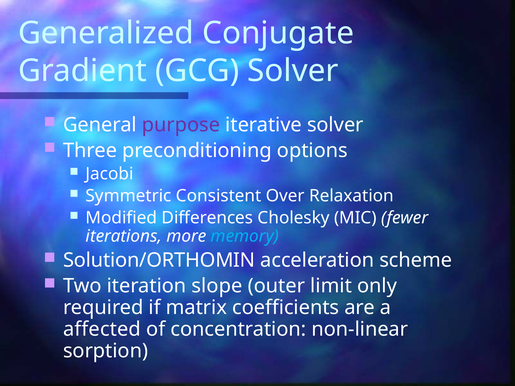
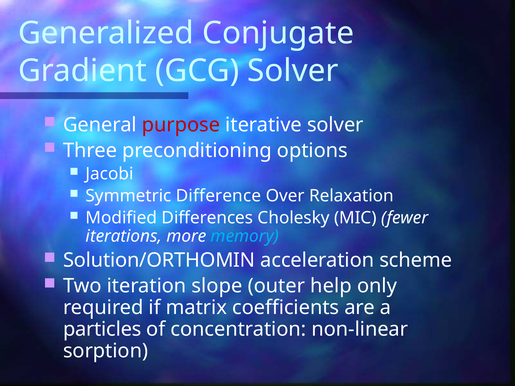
purpose colour: purple -> red
Consistent: Consistent -> Difference
limit: limit -> help
affected: affected -> particles
